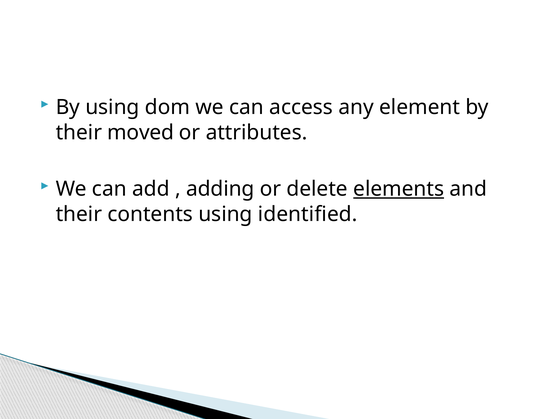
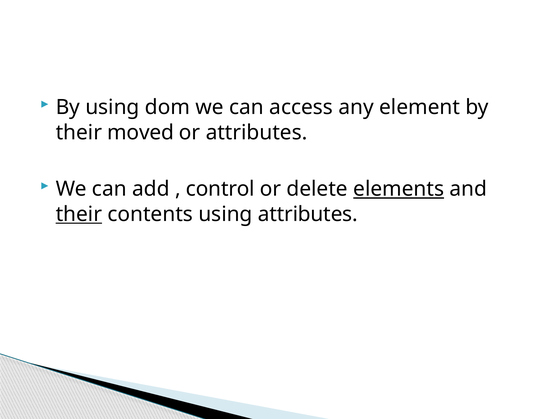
adding: adding -> control
their at (79, 214) underline: none -> present
using identified: identified -> attributes
